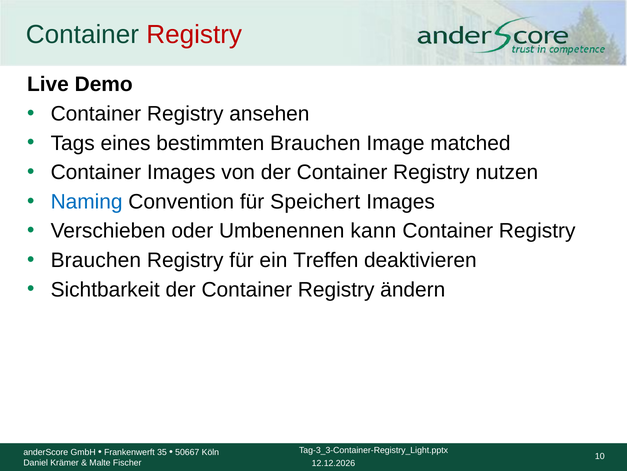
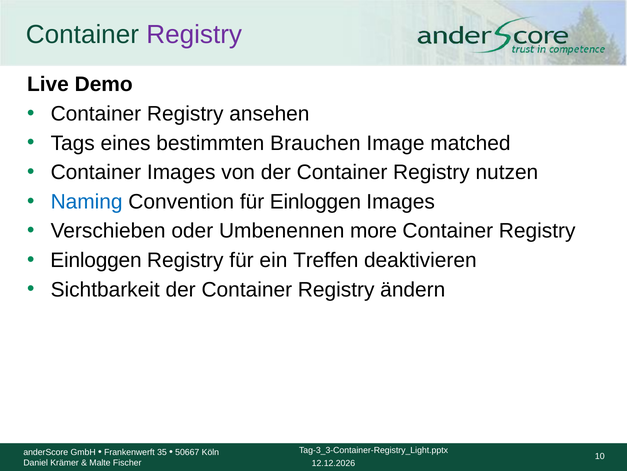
Registry at (194, 34) colour: red -> purple
für Speichert: Speichert -> Einloggen
kann: kann -> more
Brauchen at (96, 260): Brauchen -> Einloggen
